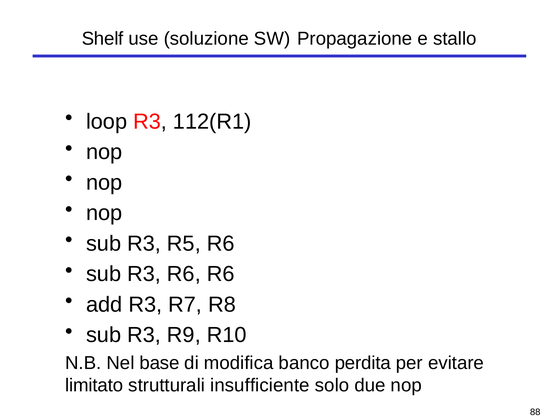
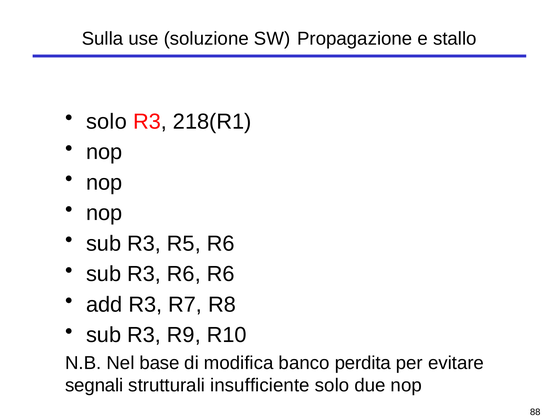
Shelf: Shelf -> Sulla
loop at (107, 122): loop -> solo
112(R1: 112(R1 -> 218(R1
limitato: limitato -> segnali
